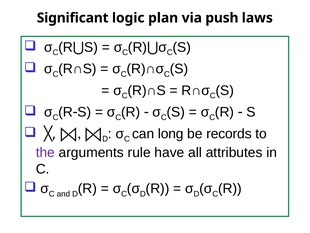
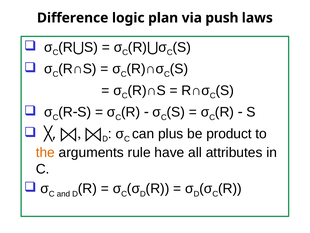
Significant: Significant -> Difference
long: long -> plus
records: records -> product
the colour: purple -> orange
